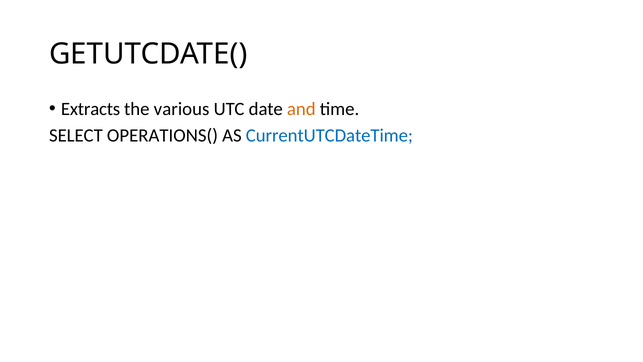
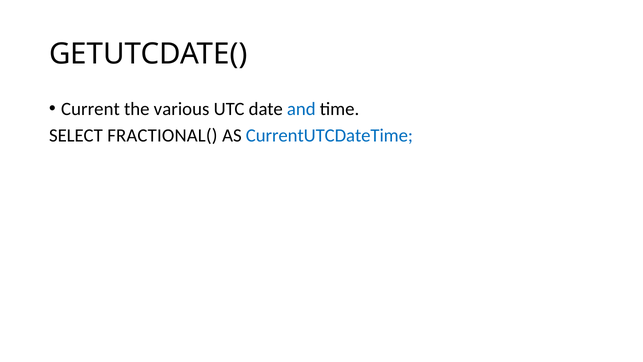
Extracts: Extracts -> Current
and colour: orange -> blue
OPERATIONS(: OPERATIONS( -> FRACTIONAL(
